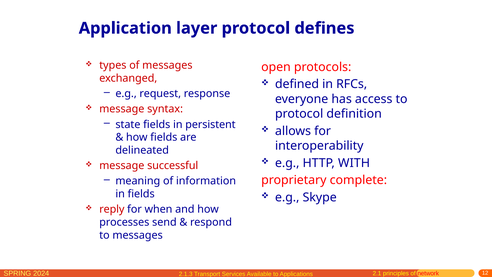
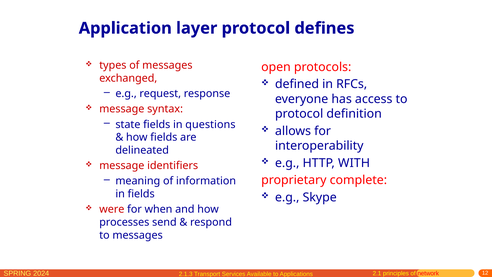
persistent: persistent -> questions
successful: successful -> identifiers
reply: reply -> were
